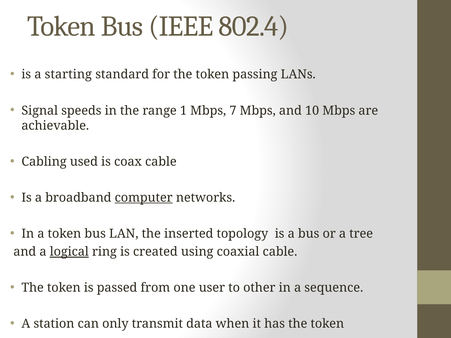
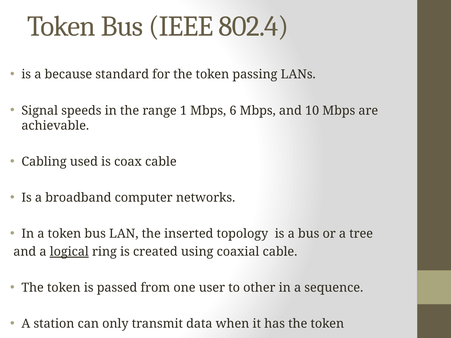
starting: starting -> because
7: 7 -> 6
computer underline: present -> none
